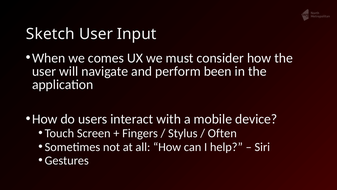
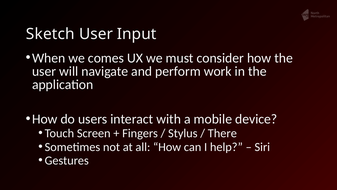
been: been -> work
Often: Often -> There
